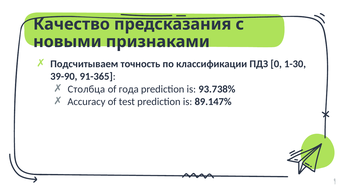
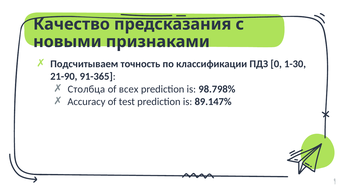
39-90: 39-90 -> 21-90
года: года -> всех
93.738%: 93.738% -> 98.798%
